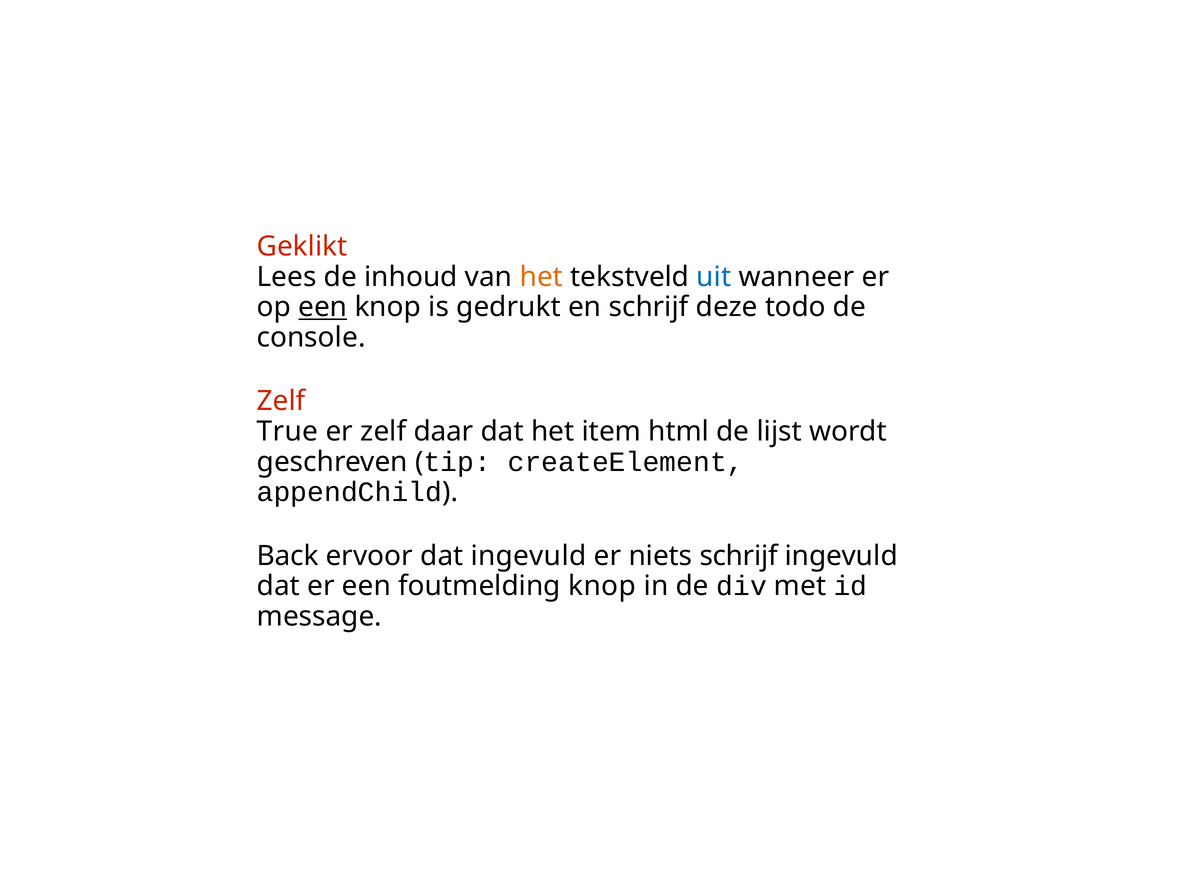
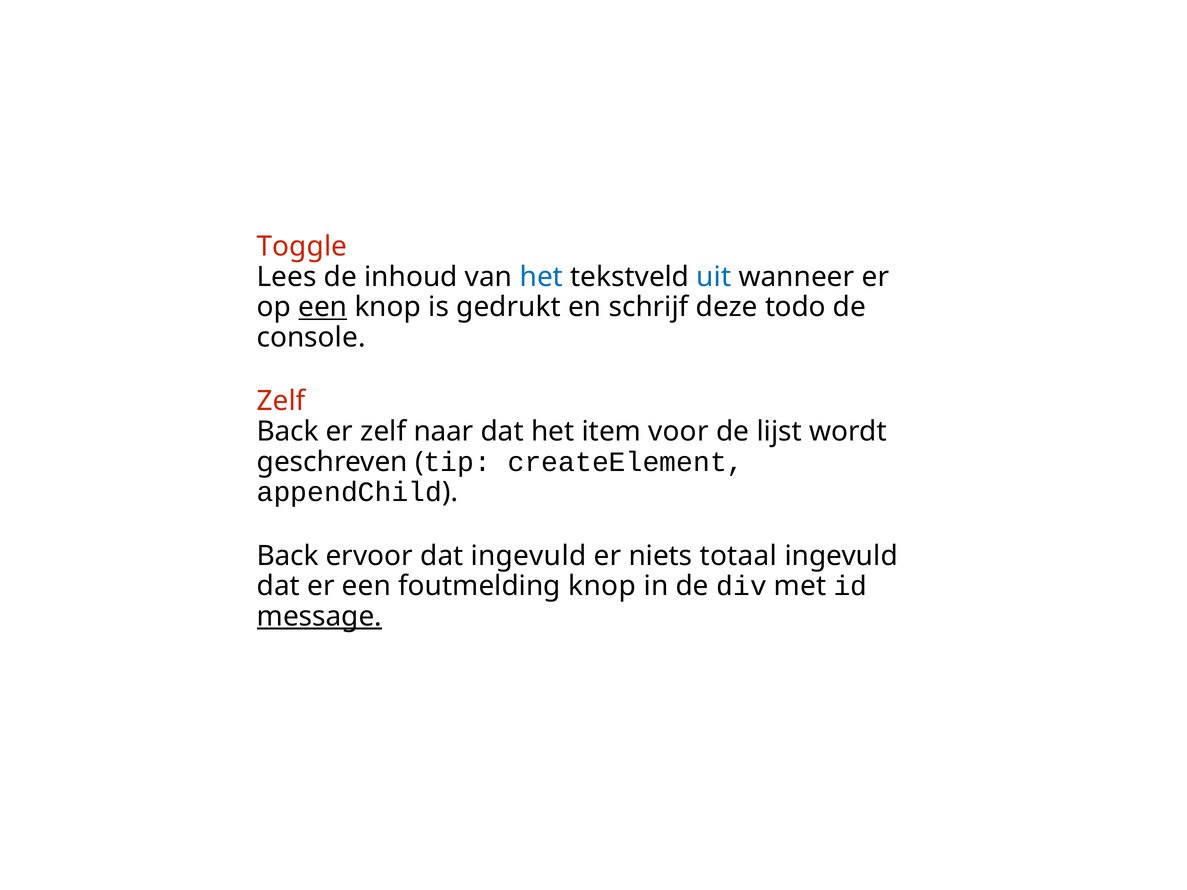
Geklikt: Geklikt -> Toggle
het at (541, 277) colour: orange -> blue
True at (287, 432): True -> Back
daar: daar -> naar
html: html -> voor
niets schrijf: schrijf -> totaal
message underline: none -> present
